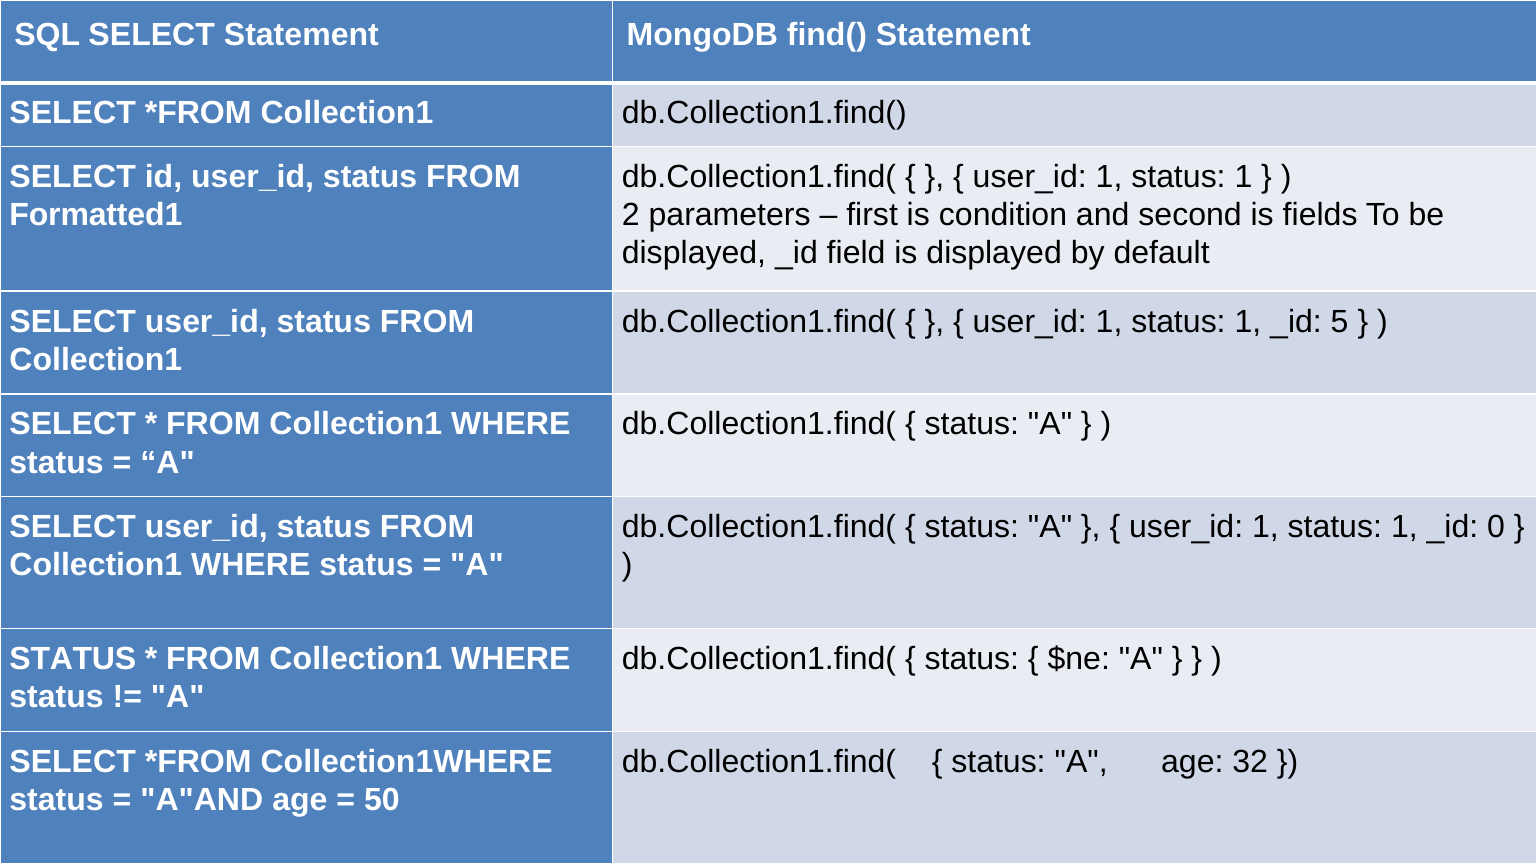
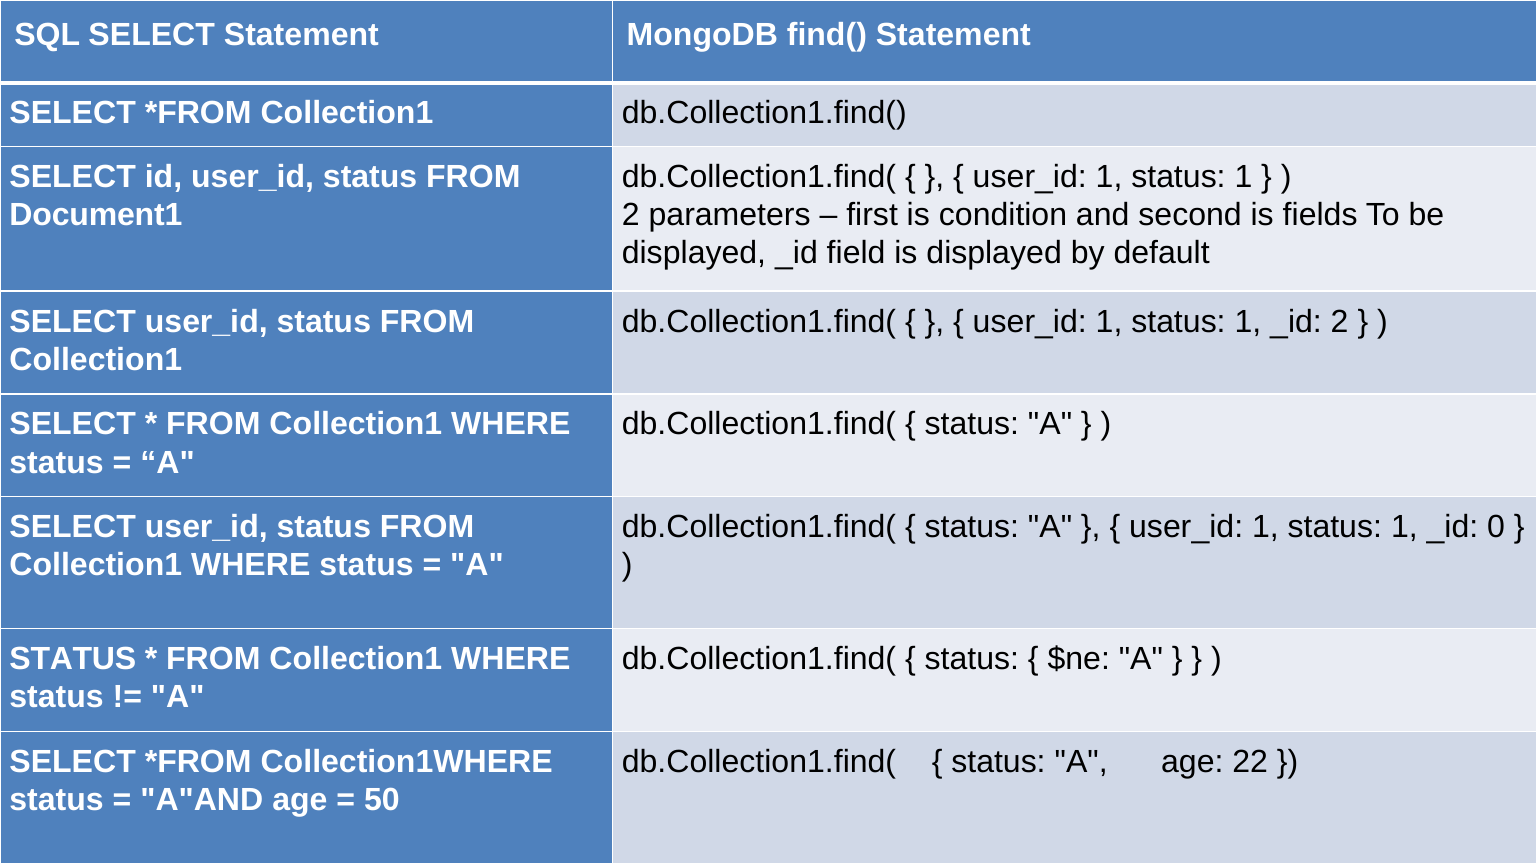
Formatted1: Formatted1 -> Document1
5 at (1340, 322): 5 -> 2
32: 32 -> 22
